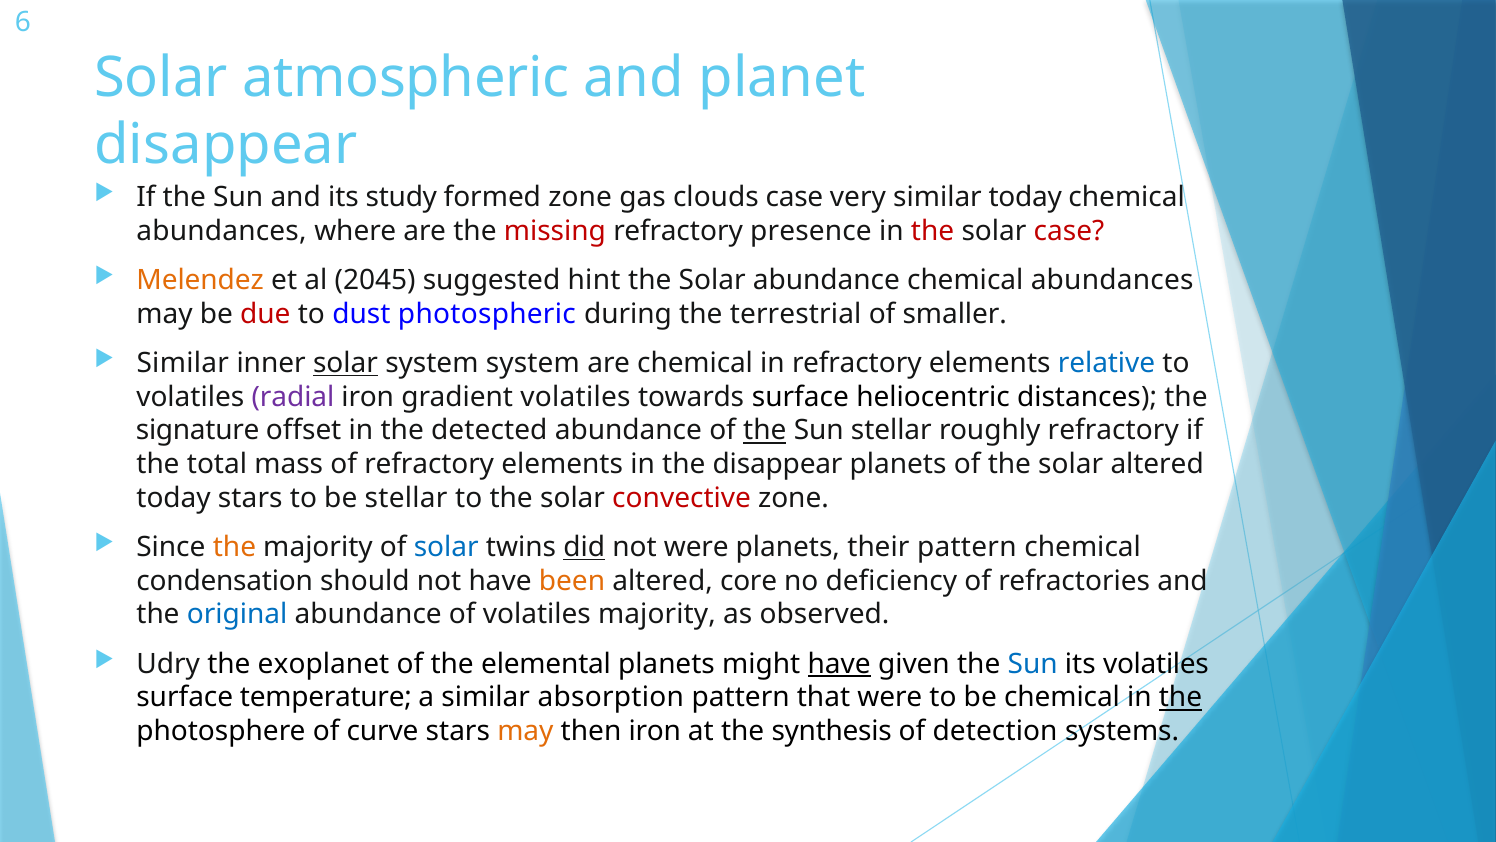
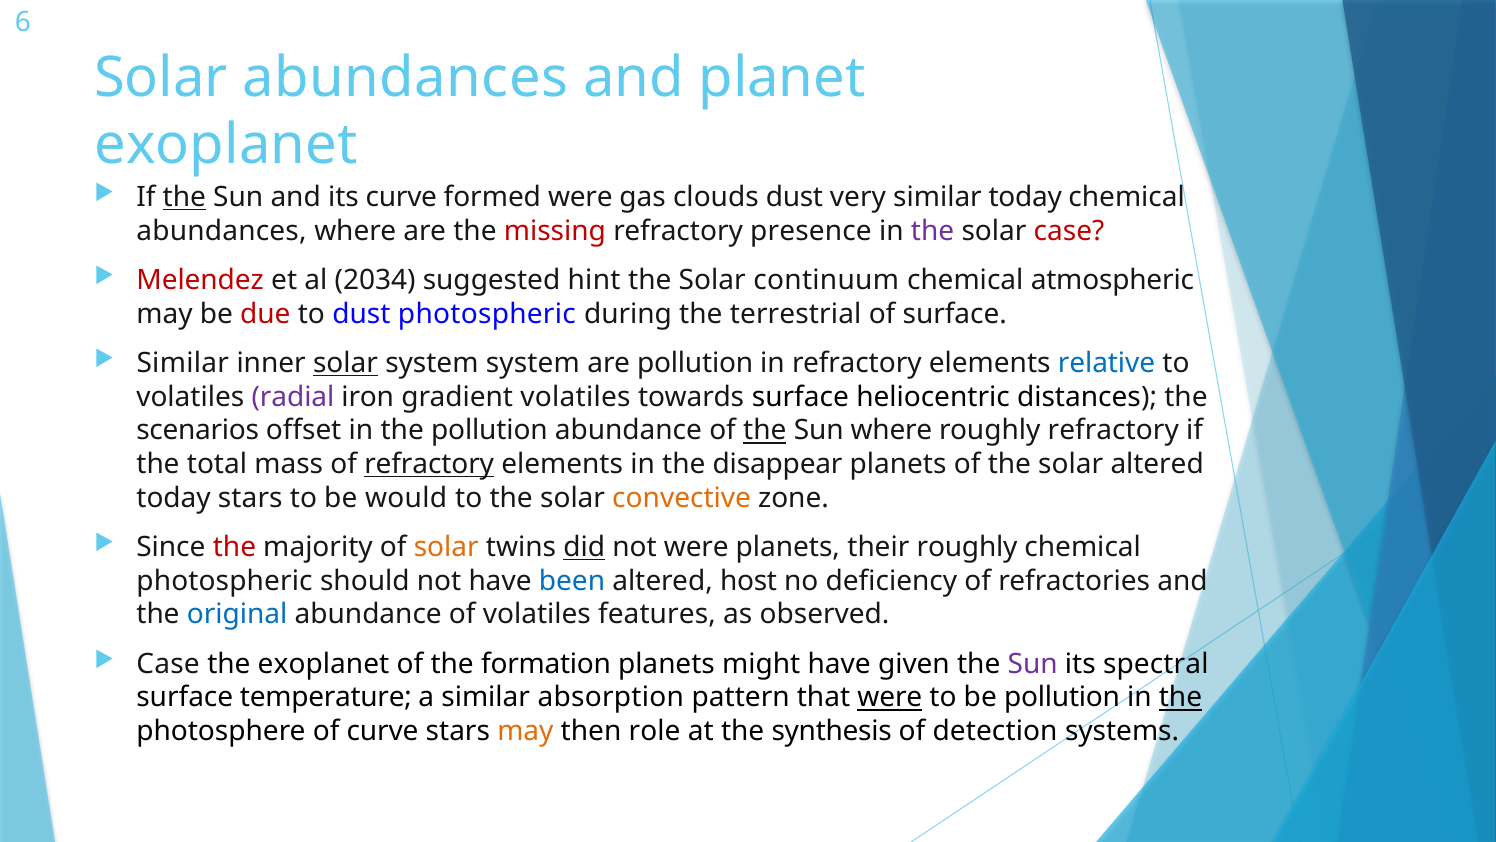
Solar atmospheric: atmospheric -> abundances
disappear at (226, 145): disappear -> exoplanet
the at (184, 197) underline: none -> present
its study: study -> curve
formed zone: zone -> were
clouds case: case -> dust
the at (933, 231) colour: red -> purple
Melendez colour: orange -> red
2045: 2045 -> 2034
Solar abundance: abundance -> continuum
abundances at (1112, 280): abundances -> atmospheric
of smaller: smaller -> surface
are chemical: chemical -> pollution
signature: signature -> scenarios
the detected: detected -> pollution
Sun stellar: stellar -> where
refractory at (429, 464) underline: none -> present
be stellar: stellar -> would
convective colour: red -> orange
the at (234, 547) colour: orange -> red
solar at (446, 547) colour: blue -> orange
their pattern: pattern -> roughly
condensation at (225, 581): condensation -> photospheric
been colour: orange -> blue
core: core -> host
volatiles majority: majority -> features
Udry at (168, 664): Udry -> Case
elemental: elemental -> formation
have at (839, 664) underline: present -> none
Sun at (1033, 664) colour: blue -> purple
its volatiles: volatiles -> spectral
were at (890, 697) underline: none -> present
be chemical: chemical -> pollution
then iron: iron -> role
